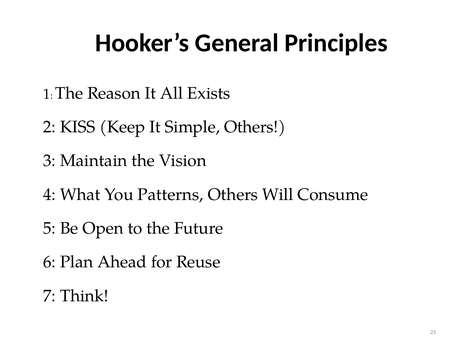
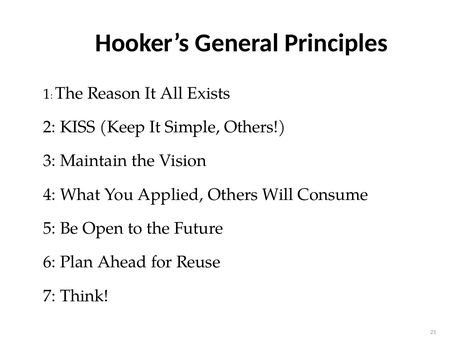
Patterns: Patterns -> Applied
